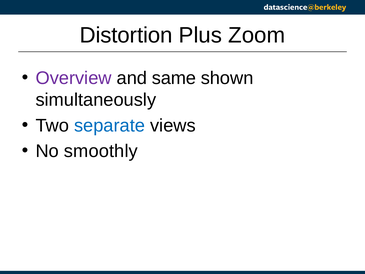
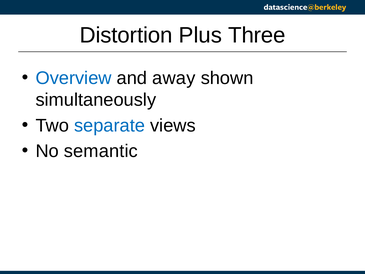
Zoom: Zoom -> Three
Overview colour: purple -> blue
same: same -> away
smoothly: smoothly -> semantic
